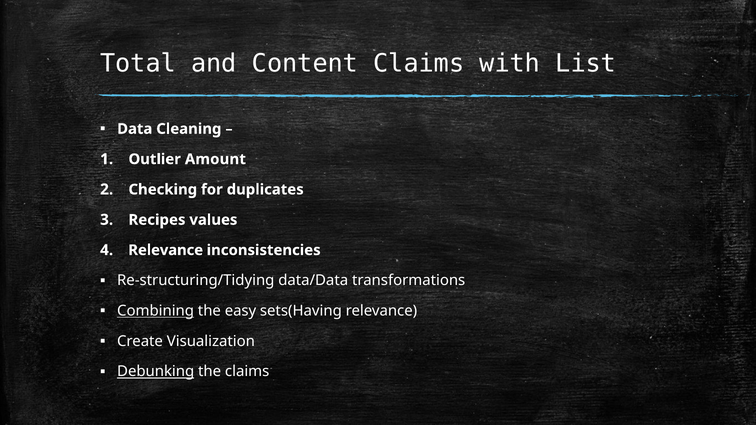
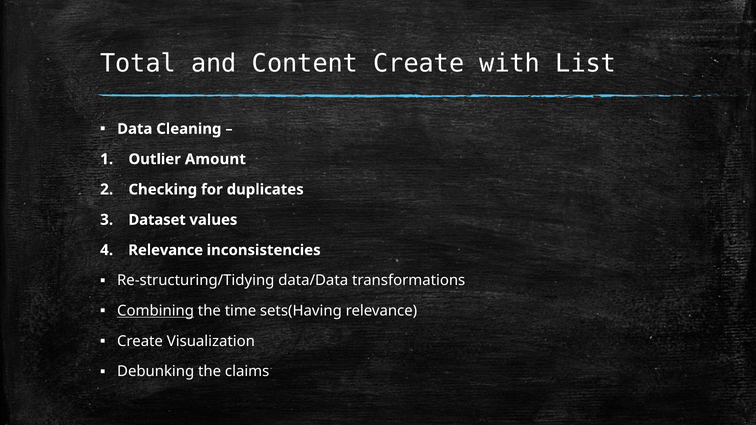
Content Claims: Claims -> Create
Recipes: Recipes -> Dataset
easy: easy -> time
Debunking underline: present -> none
